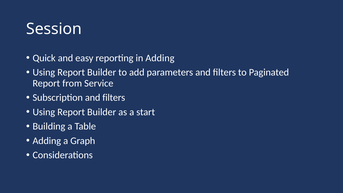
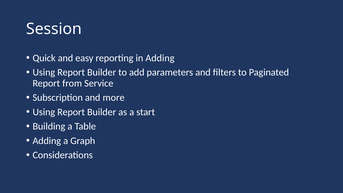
Subscription and filters: filters -> more
